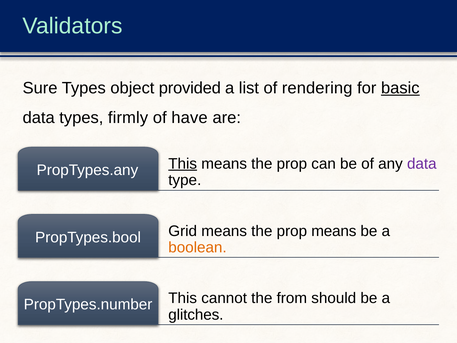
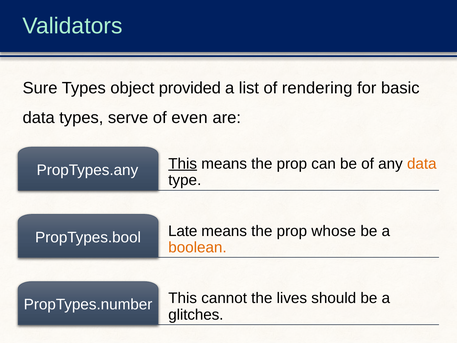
basic underline: present -> none
firmly: firmly -> serve
have: have -> even
data at (422, 164) colour: purple -> orange
Grid: Grid -> Late
prop means: means -> whose
from: from -> lives
